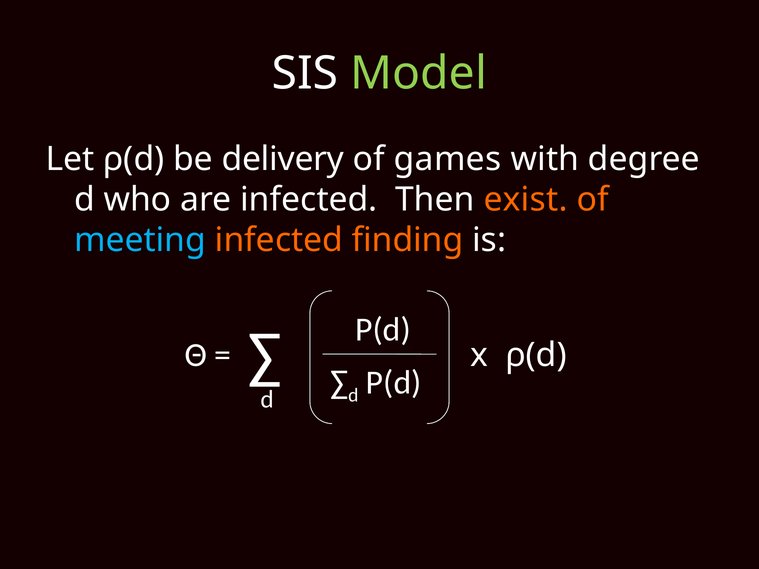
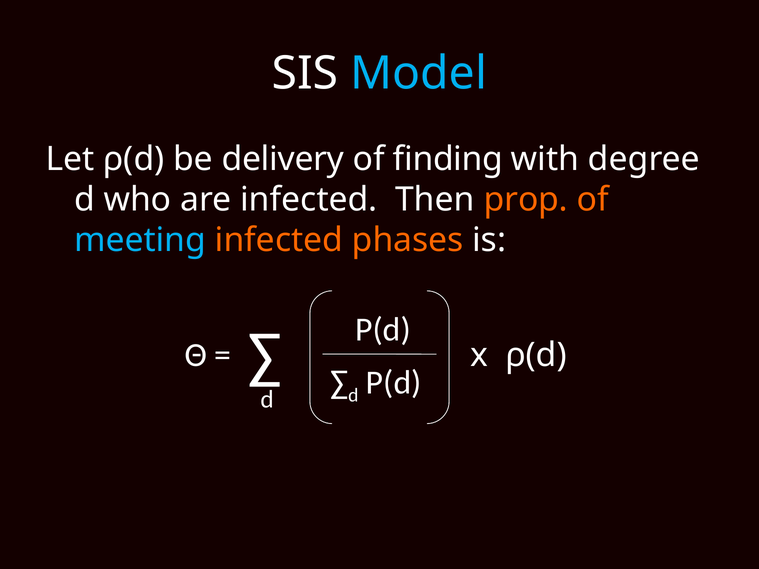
Model colour: light green -> light blue
games: games -> finding
exist: exist -> prop
finding: finding -> phases
